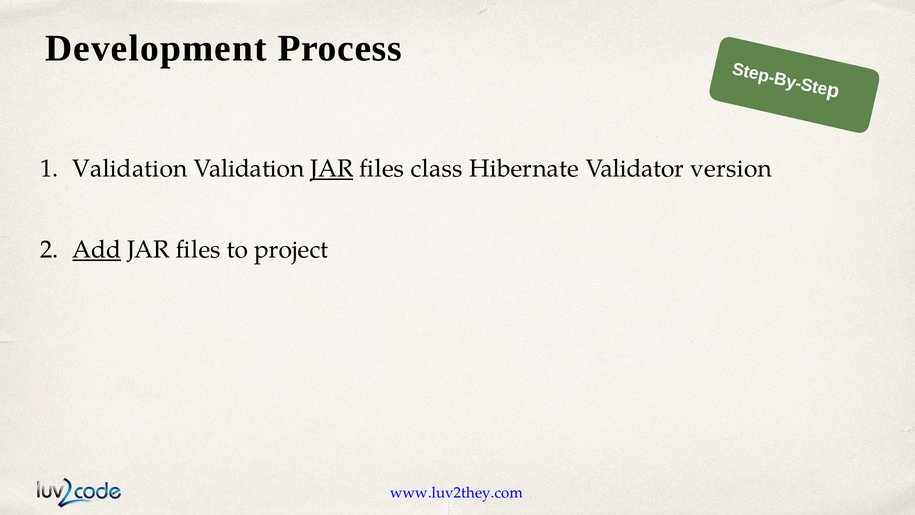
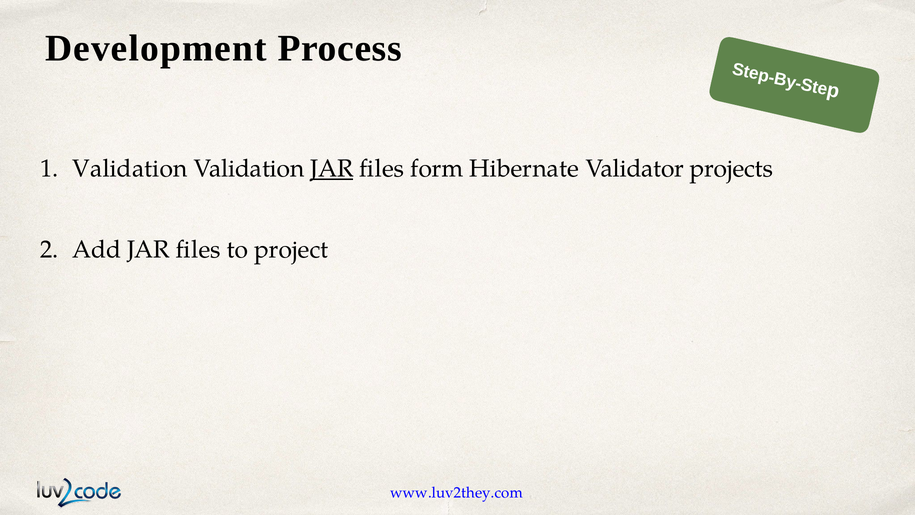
class: class -> form
version: version -> projects
Add underline: present -> none
